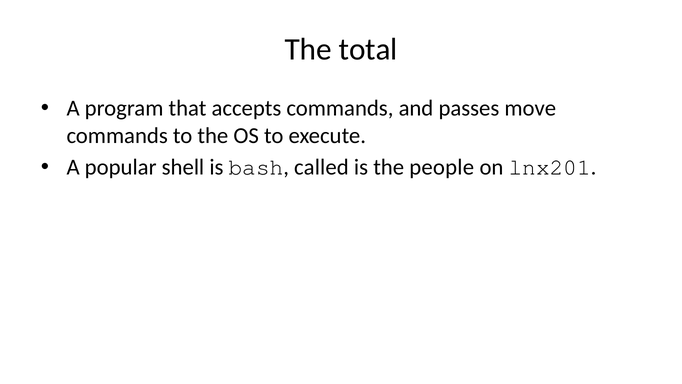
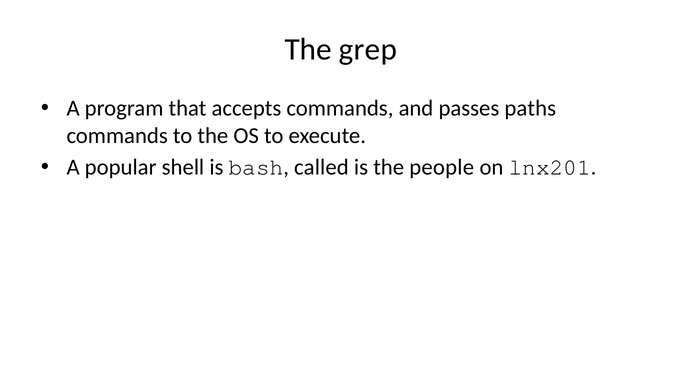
total: total -> grep
move: move -> paths
